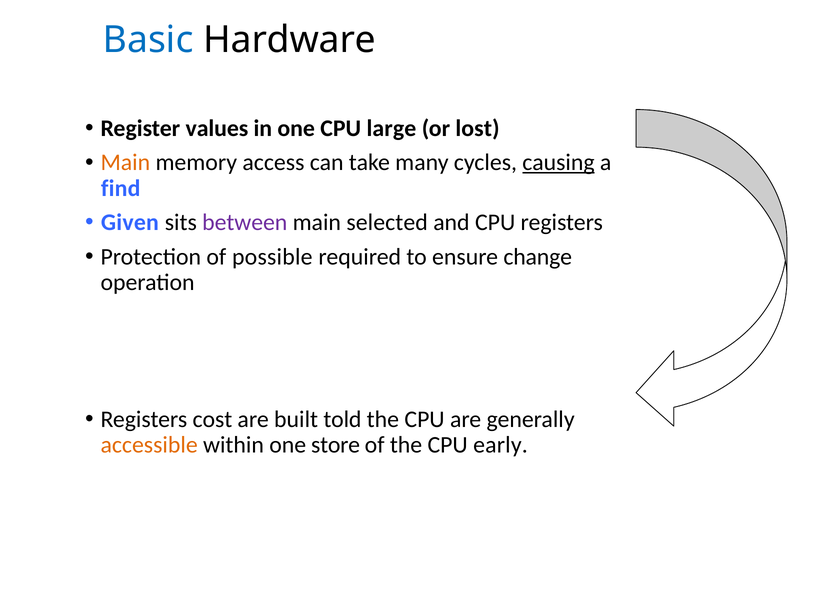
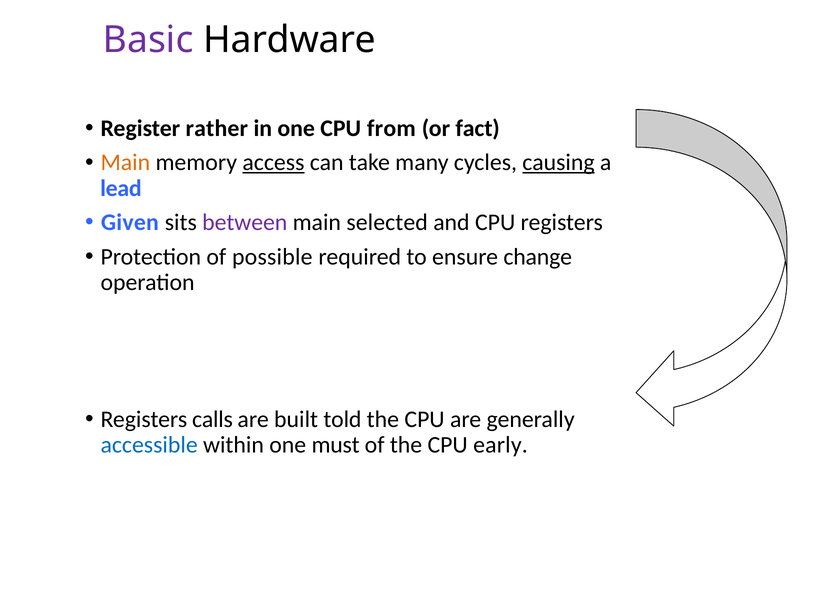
Basic colour: blue -> purple
values: values -> rather
large: large -> from
lost: lost -> fact
access underline: none -> present
find: find -> lead
cost: cost -> calls
accessible colour: orange -> blue
store: store -> must
